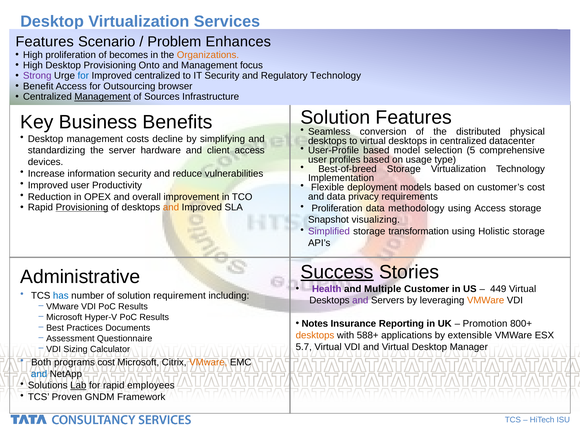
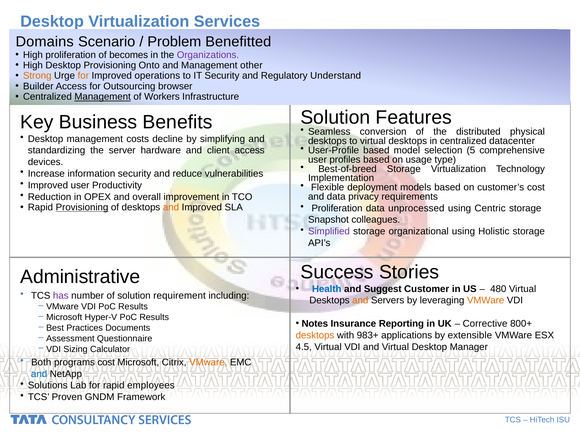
Features at (45, 42): Features -> Domains
Enhances: Enhances -> Benefitted
Organizations colour: orange -> purple
focus: focus -> other
Strong colour: purple -> orange
for at (83, 76) colour: blue -> orange
Improved centralized: centralized -> operations
Regulatory Technology: Technology -> Understand
Benefit: Benefit -> Builder
Sources: Sources -> Workers
methodology: methodology -> unprocessed
using Access: Access -> Centric
visualizing: visualizing -> colleagues
transformation: transformation -> organizational
Success underline: present -> none
Health colour: purple -> blue
Multiple: Multiple -> Suggest
449: 449 -> 480
has colour: blue -> purple
and at (360, 300) colour: purple -> orange
Promotion: Promotion -> Corrective
588+: 588+ -> 983+
5.7: 5.7 -> 4.5
Lab underline: present -> none
